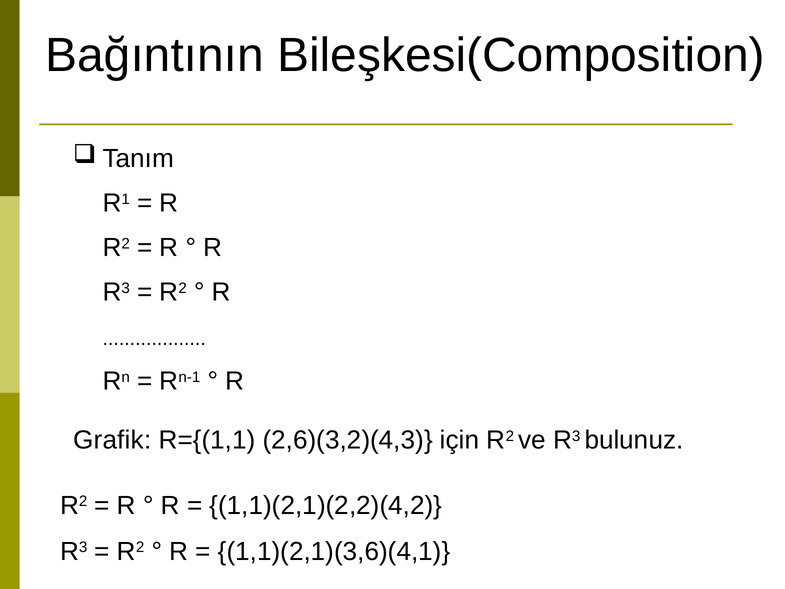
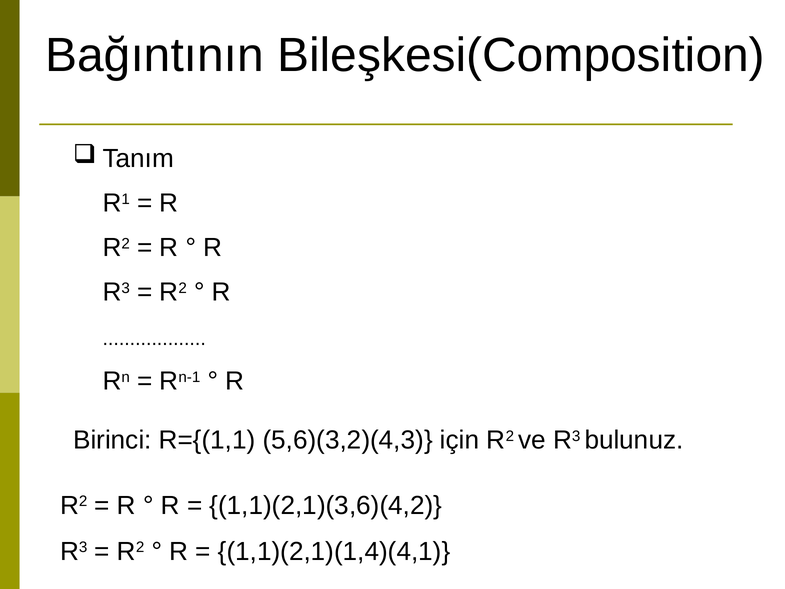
Grafik: Grafik -> Birinci
2,6)(3,2)(4,3: 2,6)(3,2)(4,3 -> 5,6)(3,2)(4,3
1,1)(2,1)(2,2)(4,2: 1,1)(2,1)(2,2)(4,2 -> 1,1)(2,1)(3,6)(4,2
1,1)(2,1)(3,6)(4,1: 1,1)(2,1)(3,6)(4,1 -> 1,1)(2,1)(1,4)(4,1
